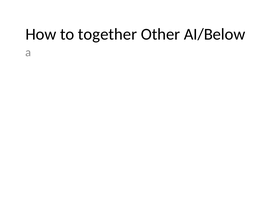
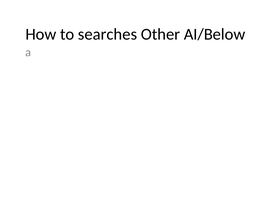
together: together -> searches
